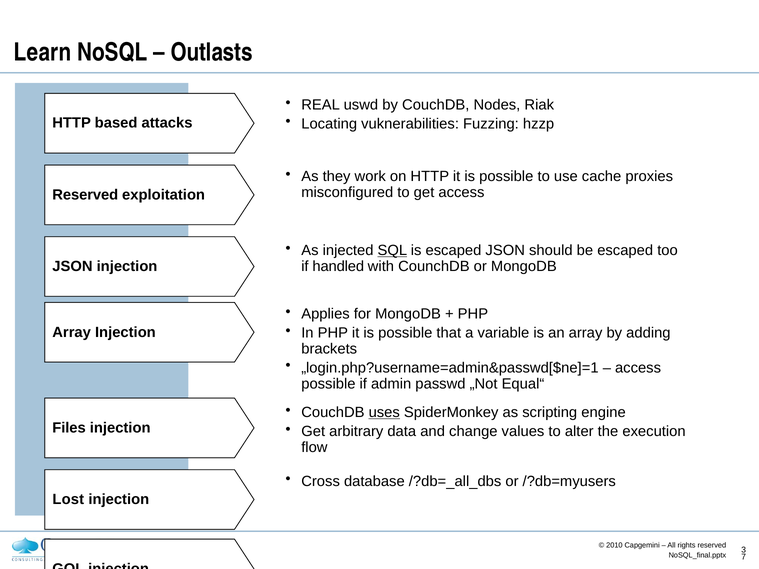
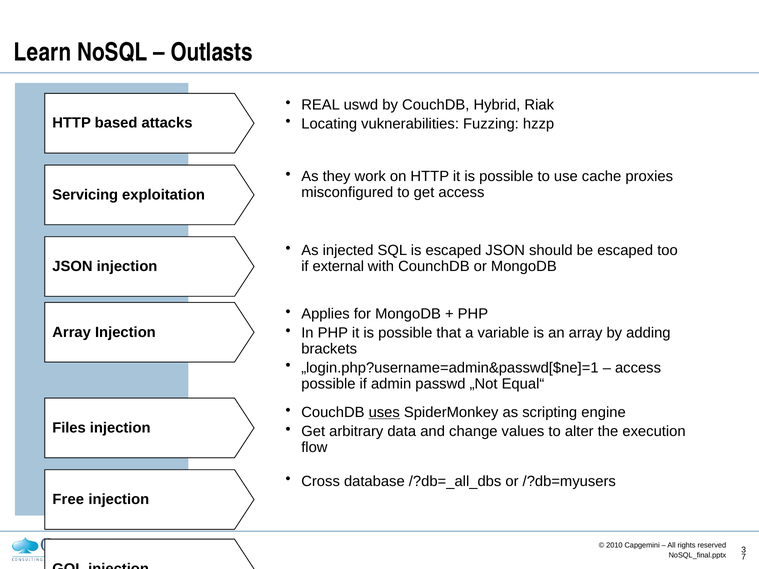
Nodes: Nodes -> Hybrid
Reserved at (85, 195): Reserved -> Servicing
SQL underline: present -> none
handled: handled -> external
Lost: Lost -> Free
